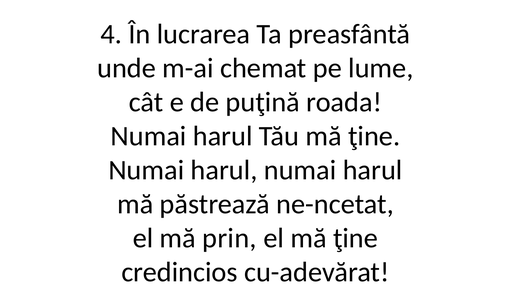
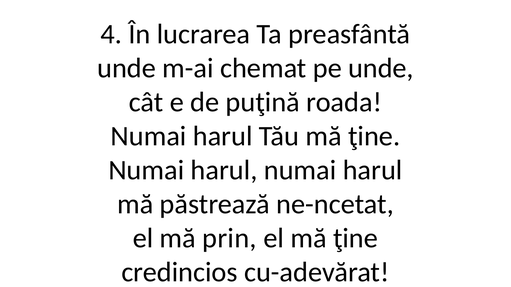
pe lume: lume -> unde
